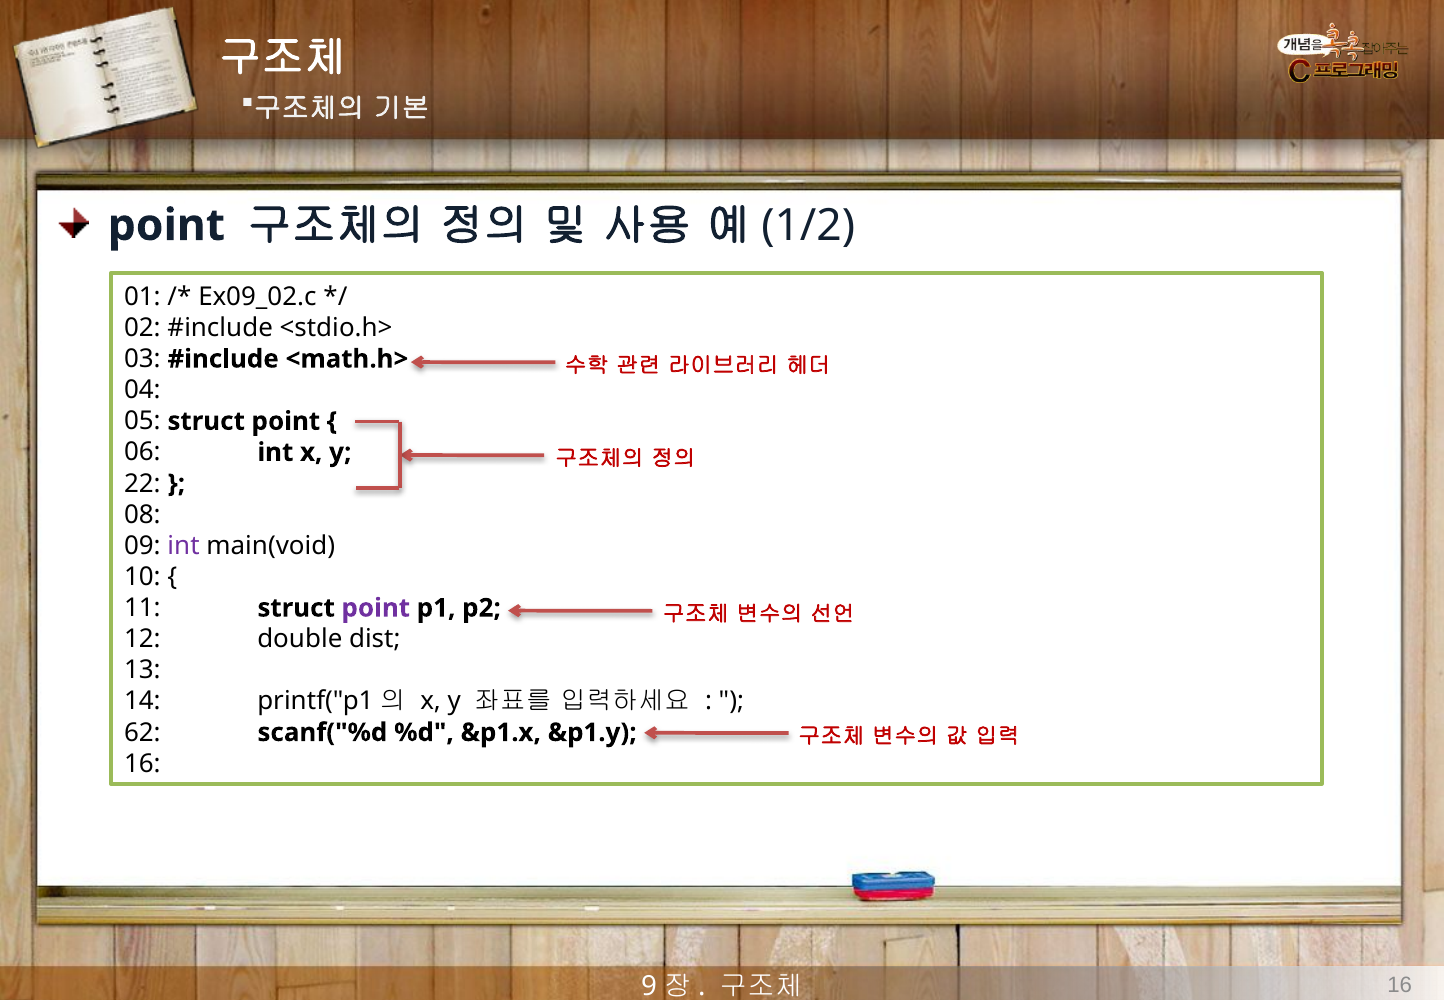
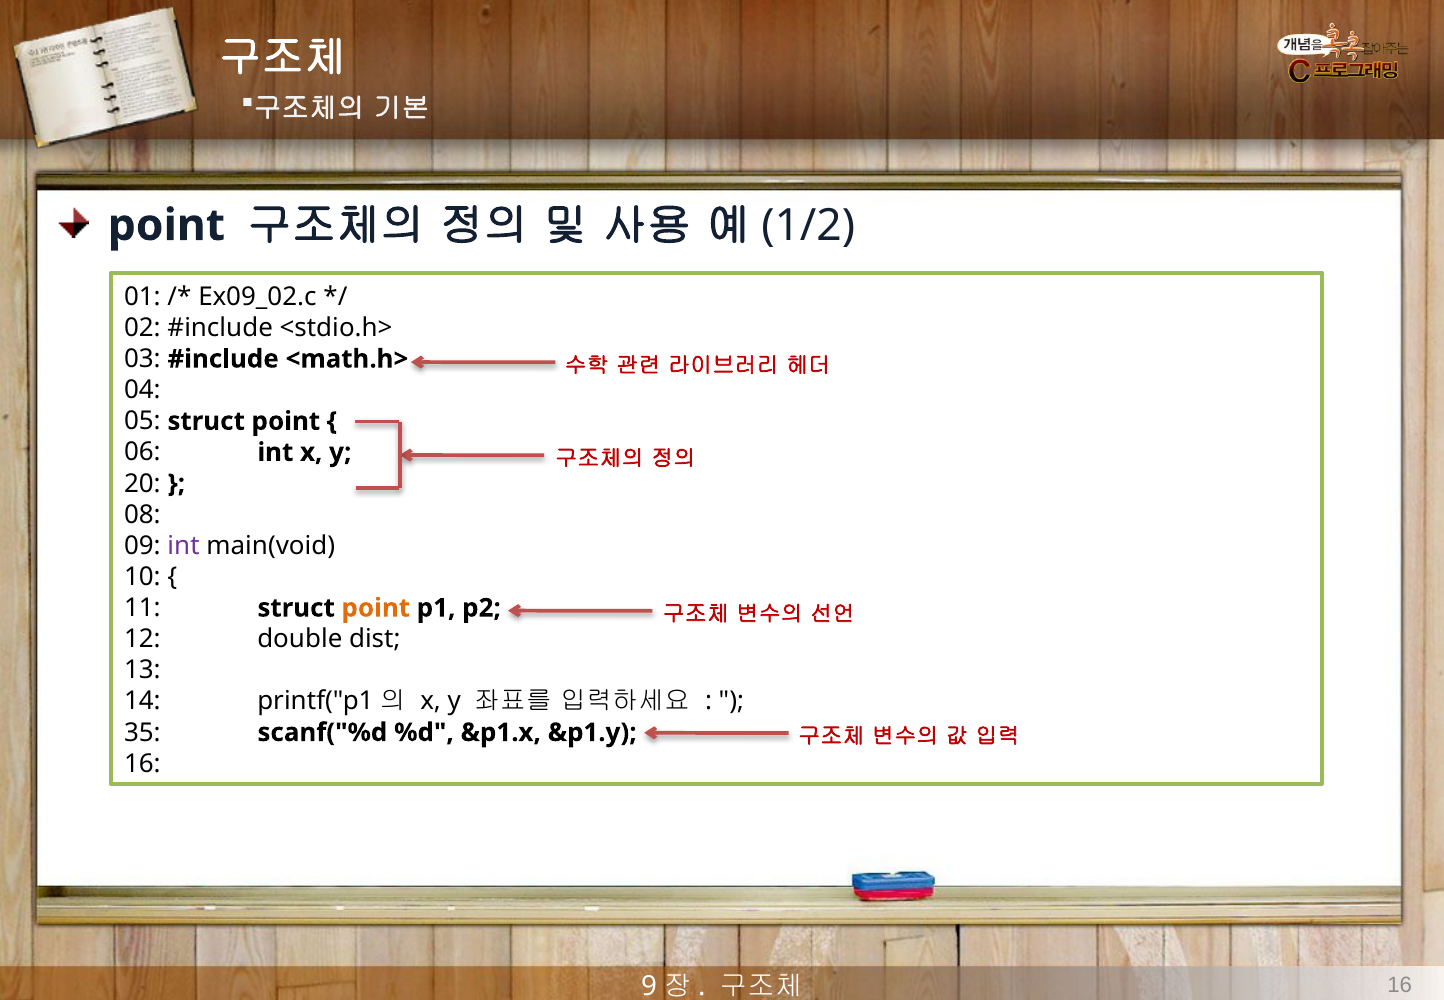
22: 22 -> 20
point at (376, 608) colour: purple -> orange
62: 62 -> 35
